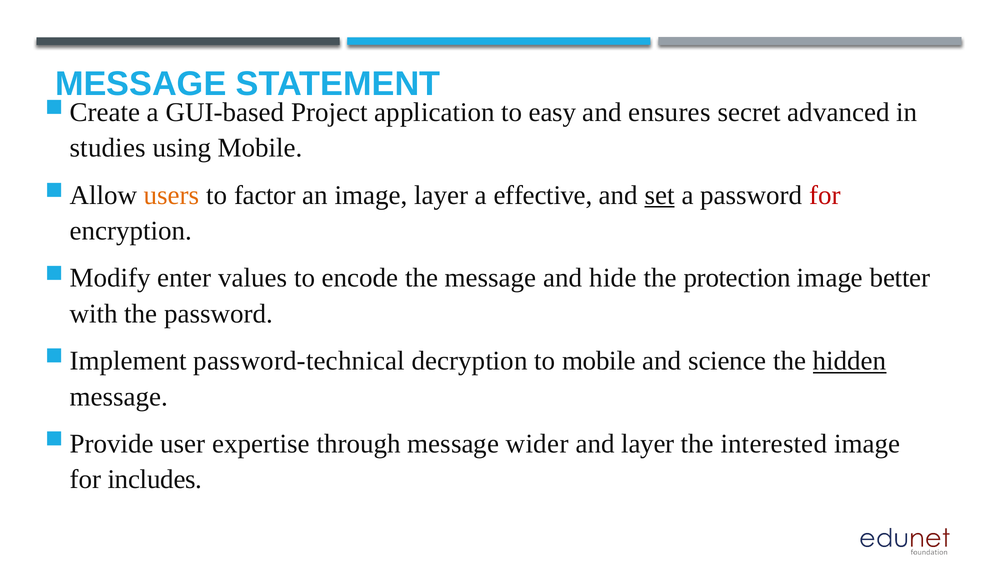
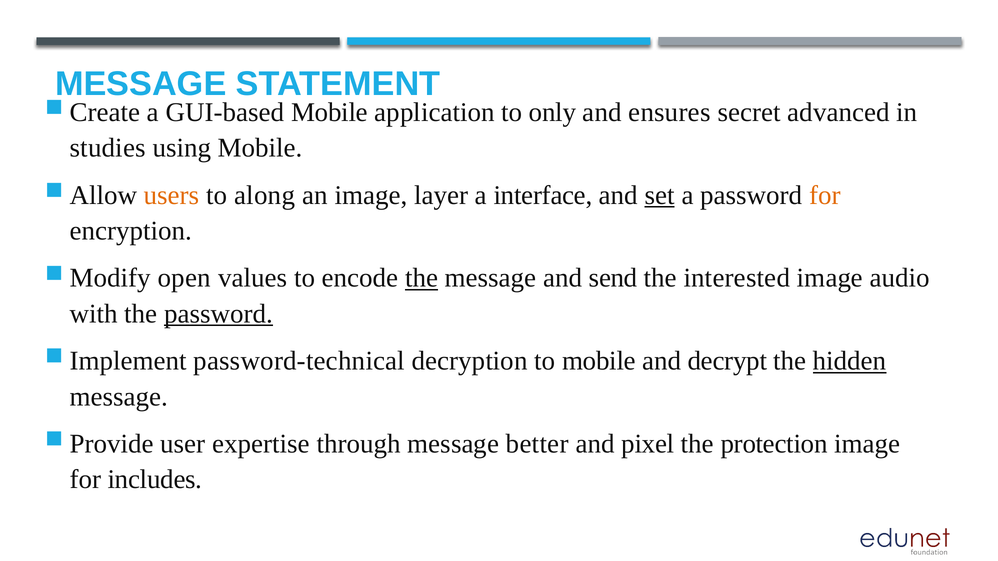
GUI-based Project: Project -> Mobile
easy: easy -> only
factor: factor -> along
effective: effective -> interface
for at (825, 195) colour: red -> orange
enter: enter -> open
the at (422, 278) underline: none -> present
hide: hide -> send
protection: protection -> interested
better: better -> audio
password at (219, 314) underline: none -> present
science: science -> decrypt
wider: wider -> better
and layer: layer -> pixel
interested: interested -> protection
